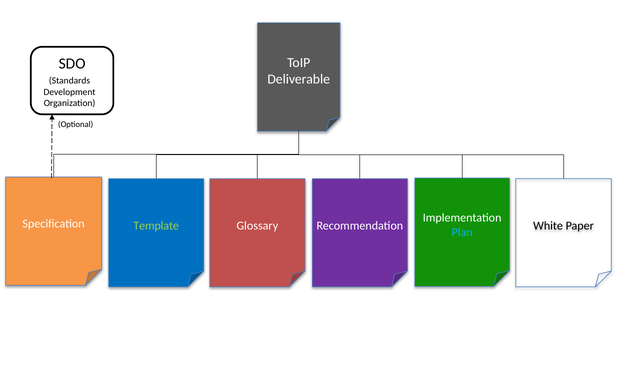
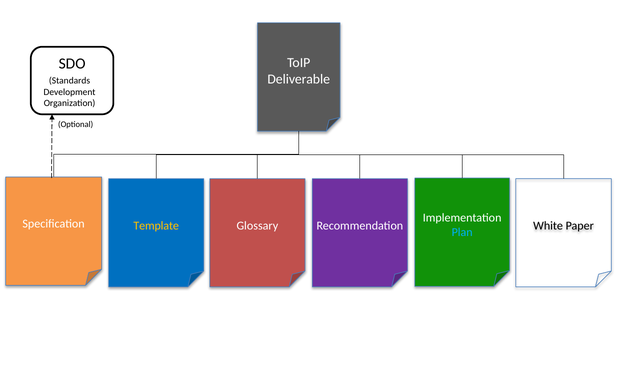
Template colour: light green -> yellow
